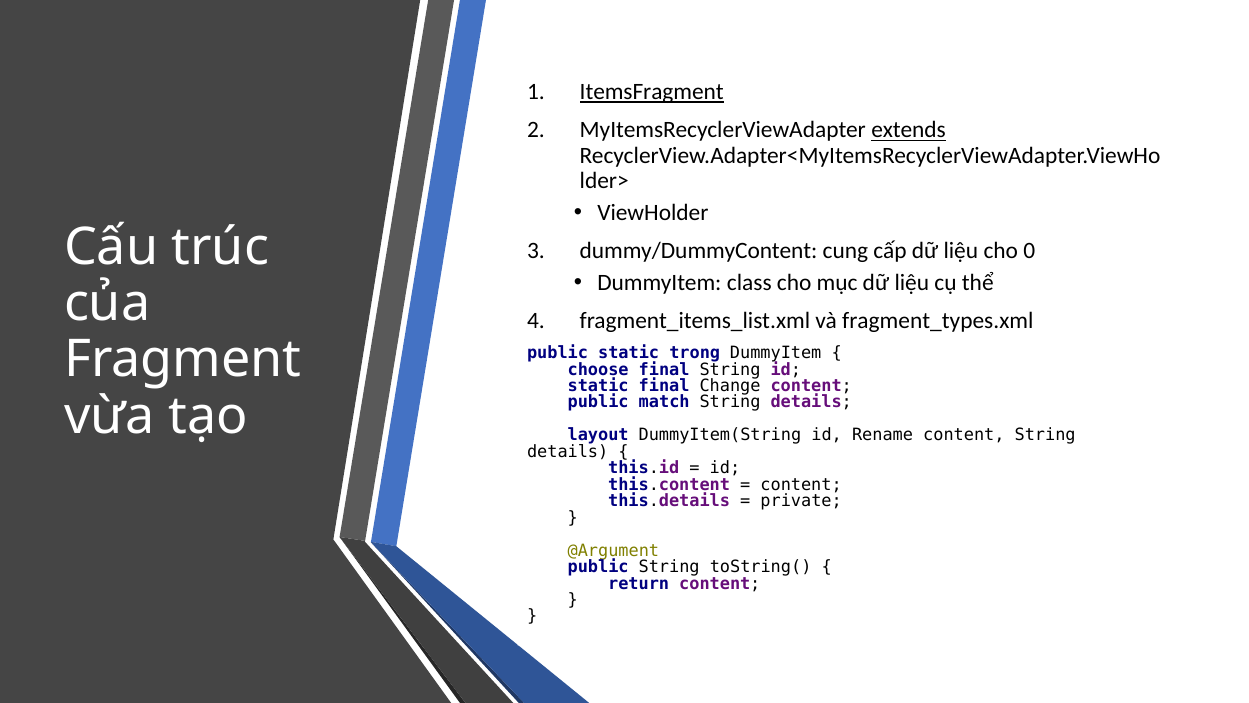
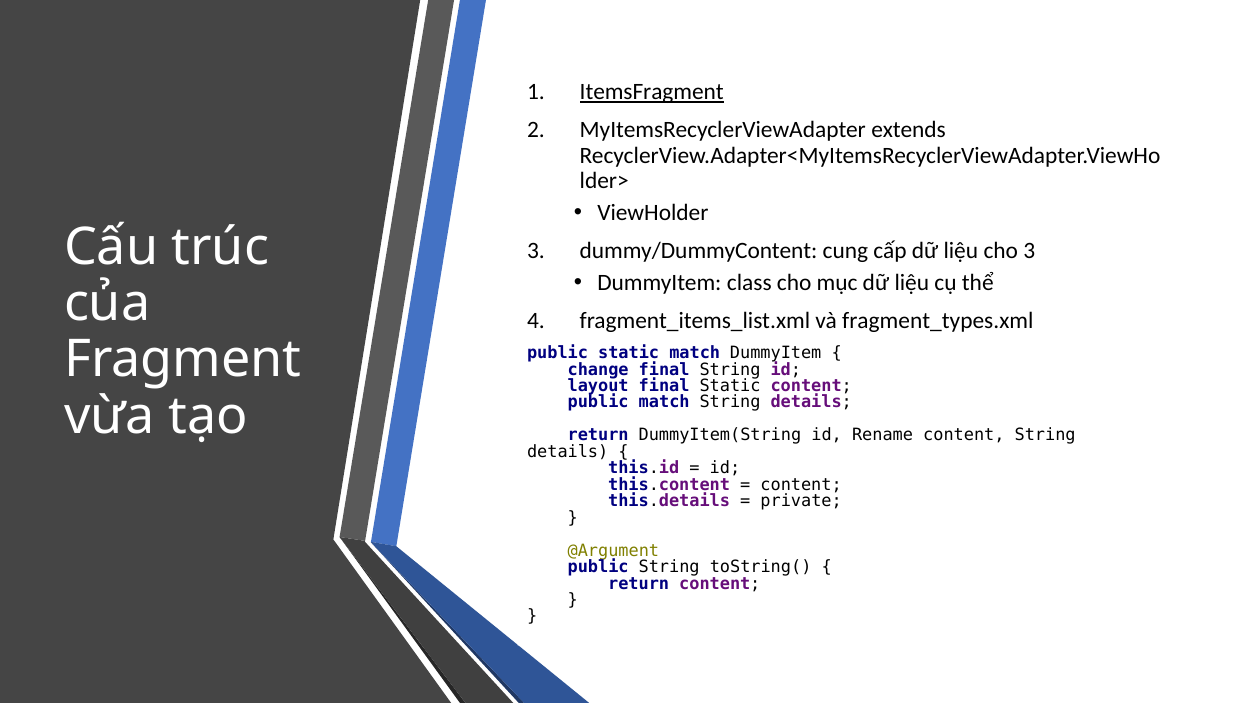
extends underline: present -> none
cho 0: 0 -> 3
static trong: trong -> match
choose: choose -> change
static at (598, 386): static -> layout
final Change: Change -> Static
layout at (598, 435): layout -> return
